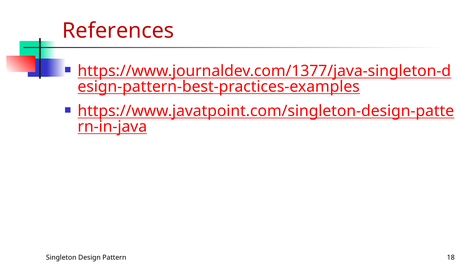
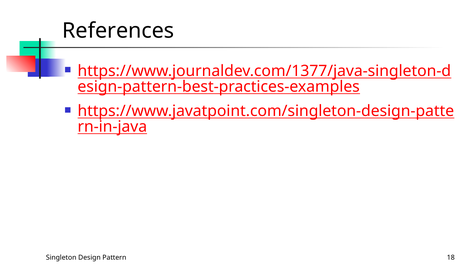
References colour: red -> black
